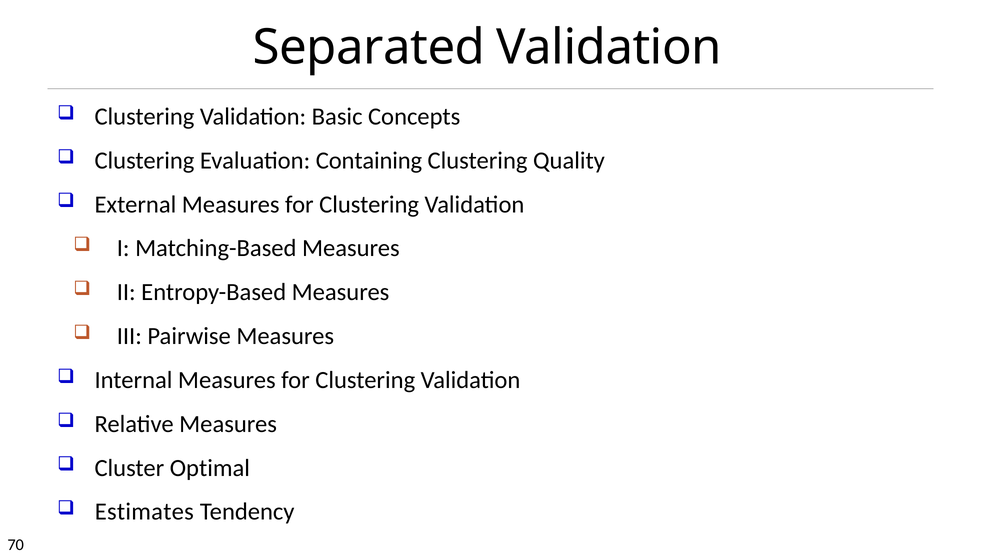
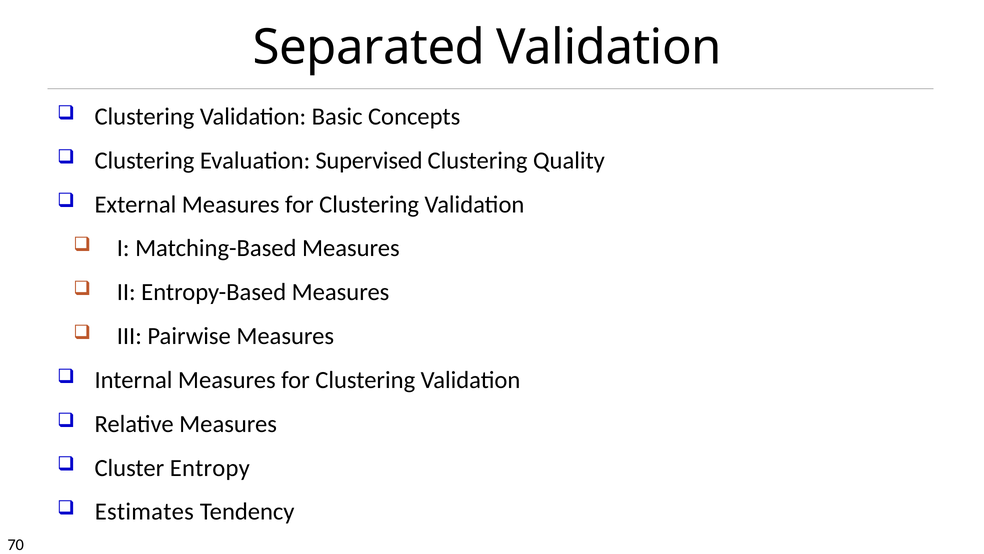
Containing: Containing -> Supervised
Optimal: Optimal -> Entropy
